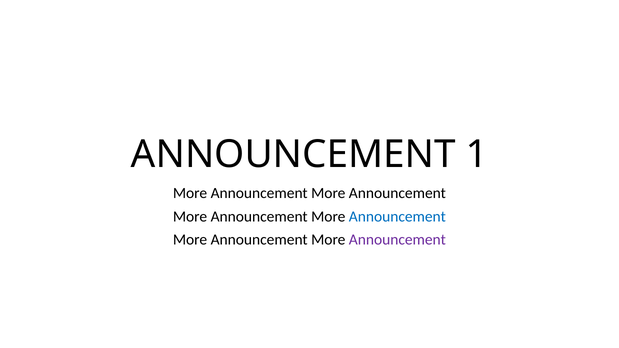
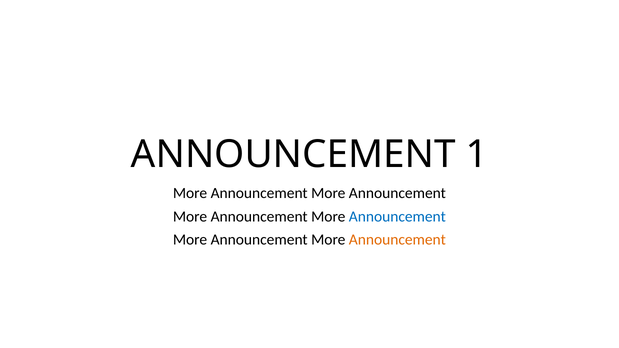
Announcement at (397, 240) colour: purple -> orange
